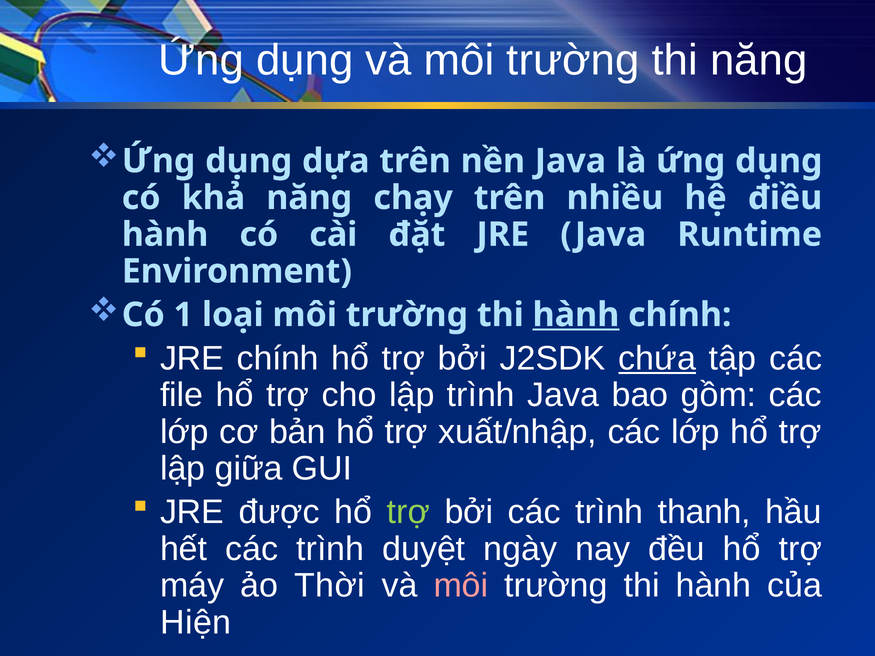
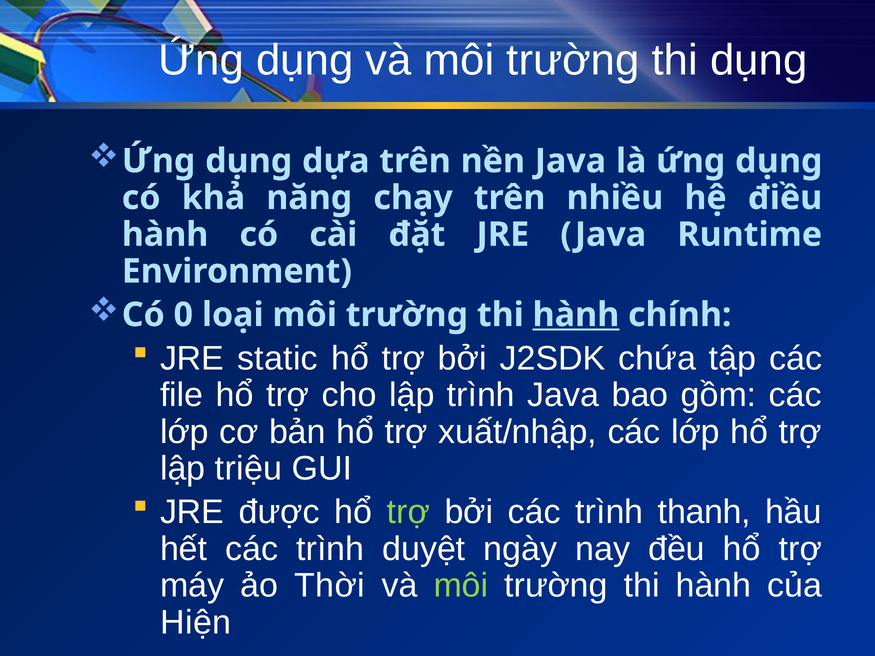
thi năng: năng -> dụng
1: 1 -> 0
JRE chính: chính -> static
chứa underline: present -> none
giữa: giữa -> triệu
môi at (461, 586) colour: pink -> light green
